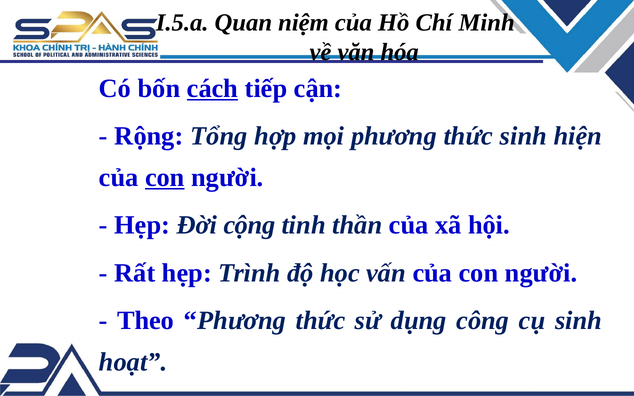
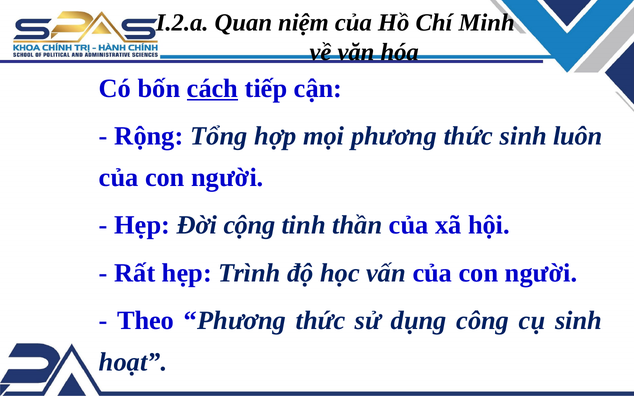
I.5.a: I.5.a -> I.2.a
hiện: hiện -> luôn
con at (165, 177) underline: present -> none
